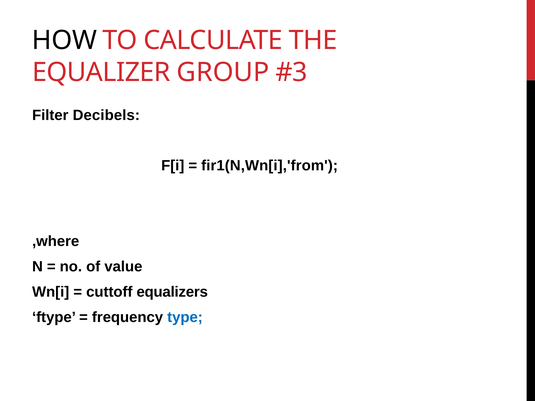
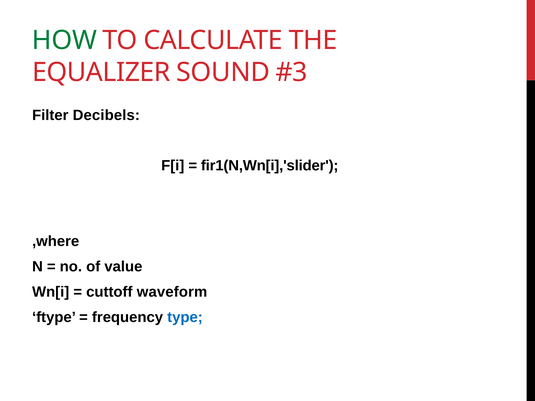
HOW colour: black -> green
GROUP: GROUP -> SOUND
fir1(N,Wn[i],'from: fir1(N,Wn[i],'from -> fir1(N,Wn[i],'slider
equalizers: equalizers -> waveform
